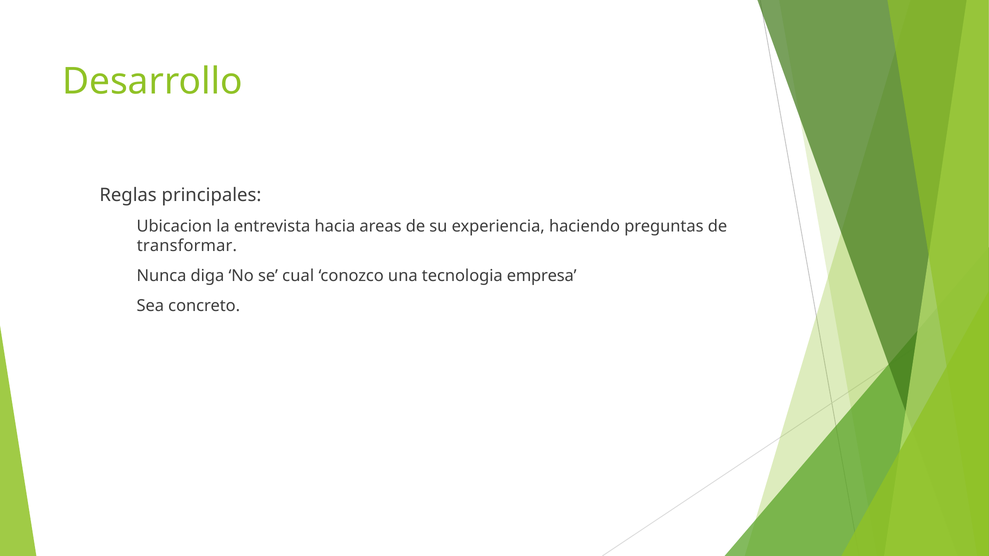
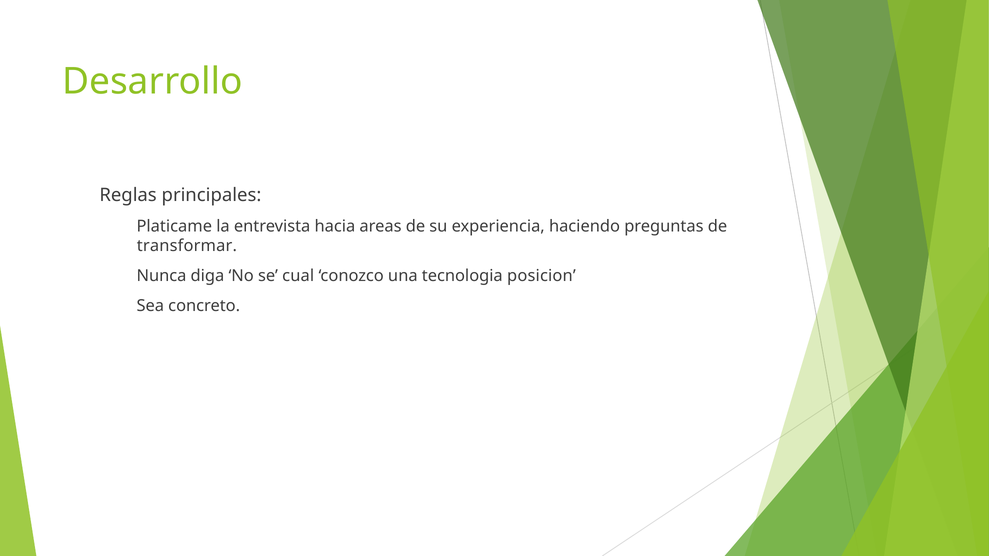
Ubicacion: Ubicacion -> Platicame
empresa: empresa -> posicion
